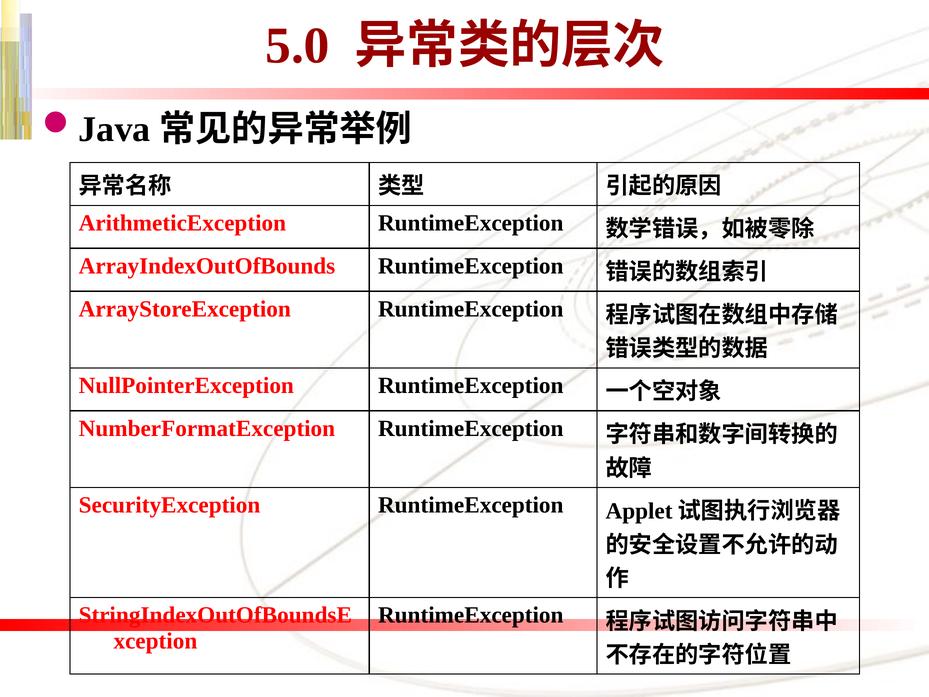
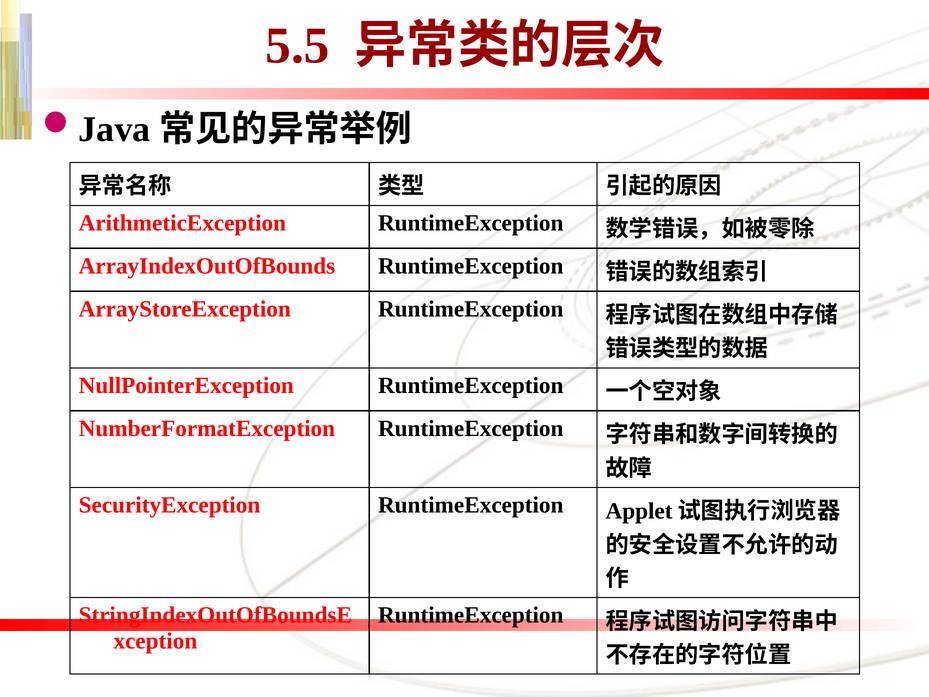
5.0: 5.0 -> 5.5
